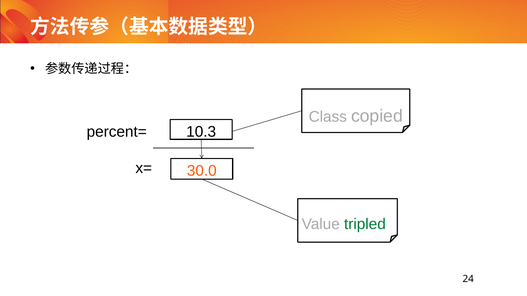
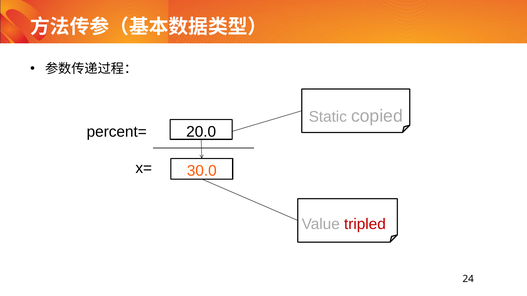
Class: Class -> Static
10.3: 10.3 -> 20.0
tripled colour: green -> red
